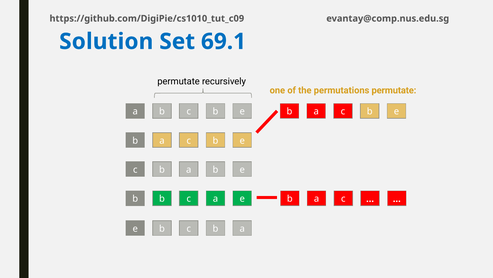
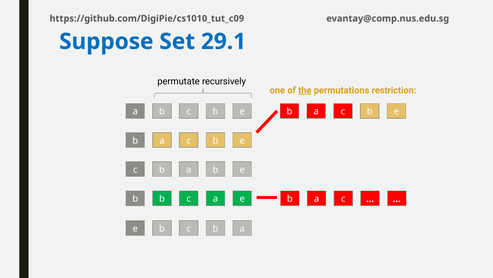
Solution: Solution -> Suppose
69.1: 69.1 -> 29.1
the underline: none -> present
permutations permutate: permutate -> restriction
